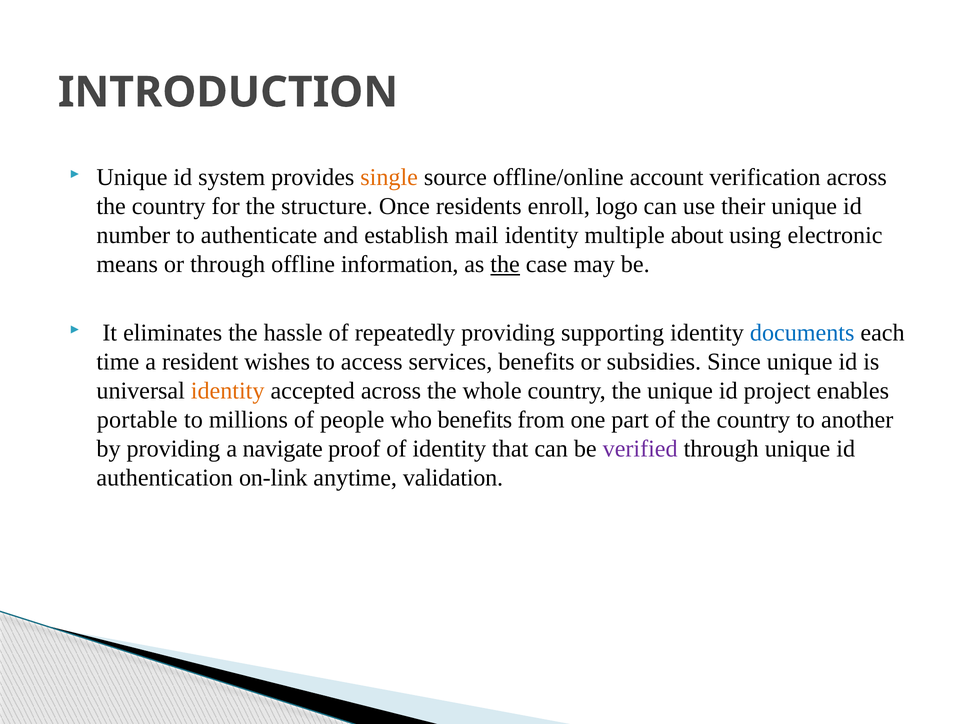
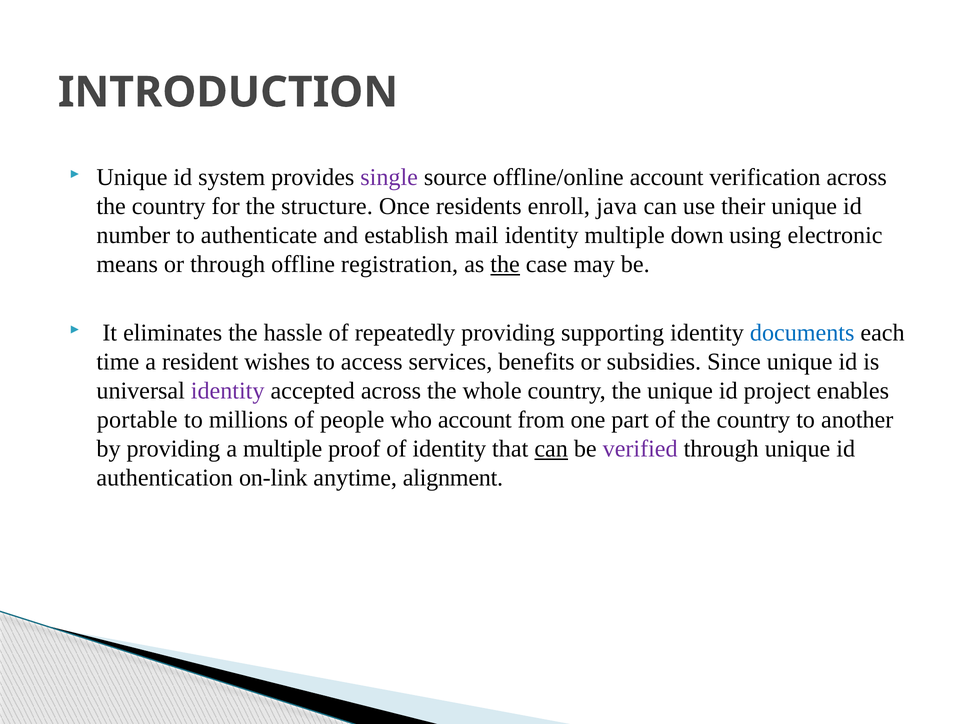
single colour: orange -> purple
logo: logo -> java
about: about -> down
information: information -> registration
identity at (228, 391) colour: orange -> purple
who benefits: benefits -> account
a navigate: navigate -> multiple
can at (551, 449) underline: none -> present
validation: validation -> alignment
